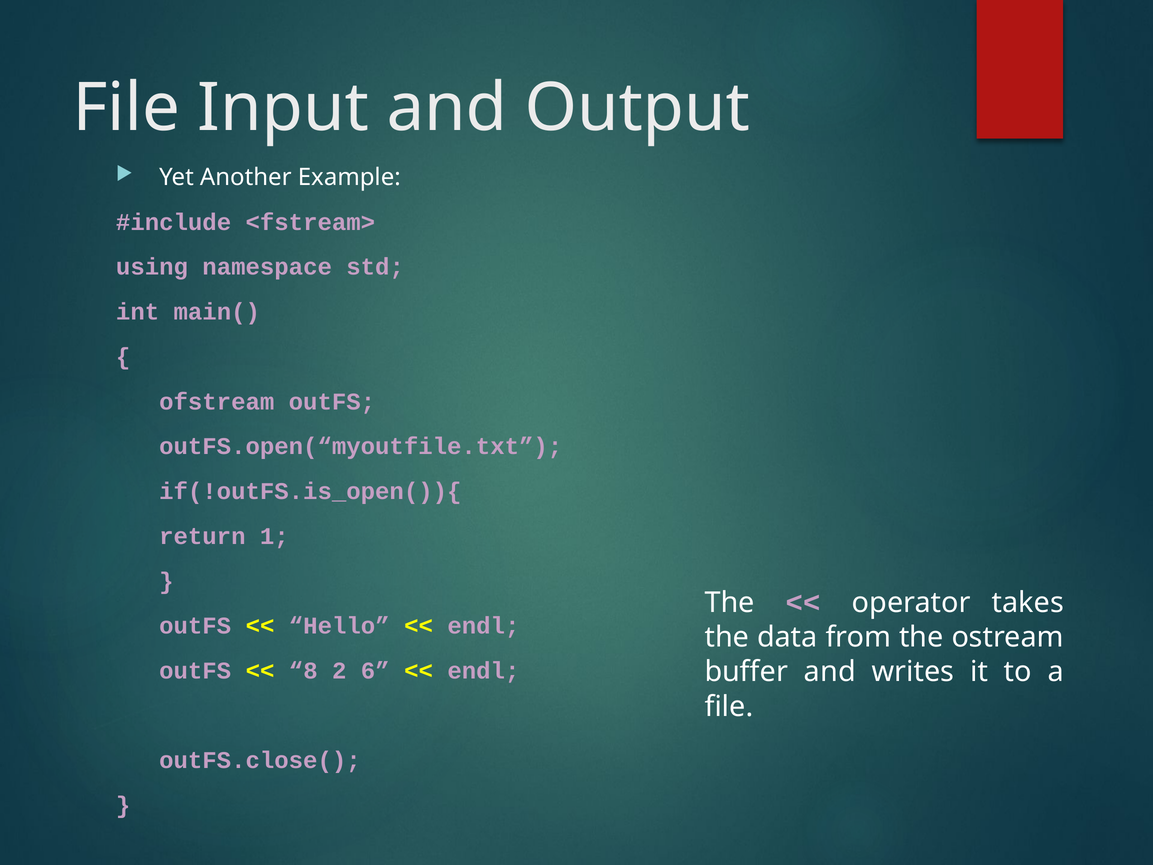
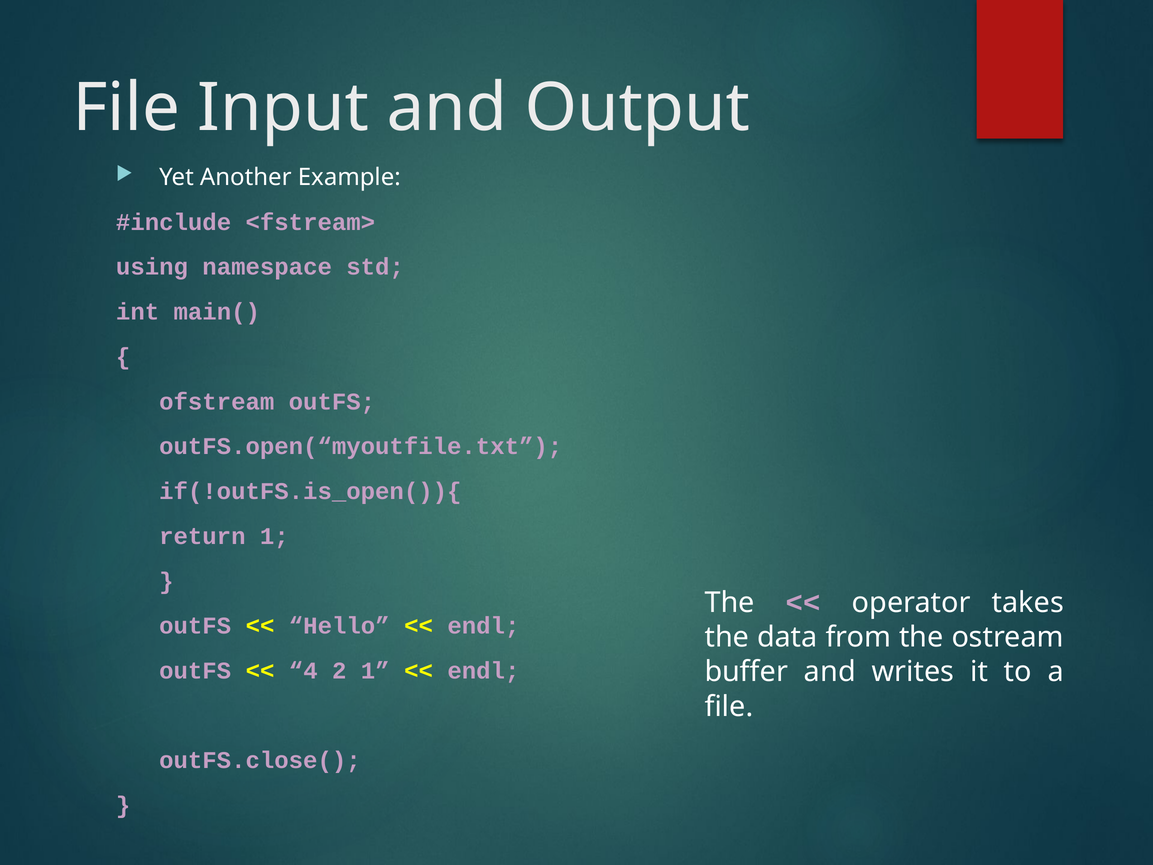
8: 8 -> 4
2 6: 6 -> 1
